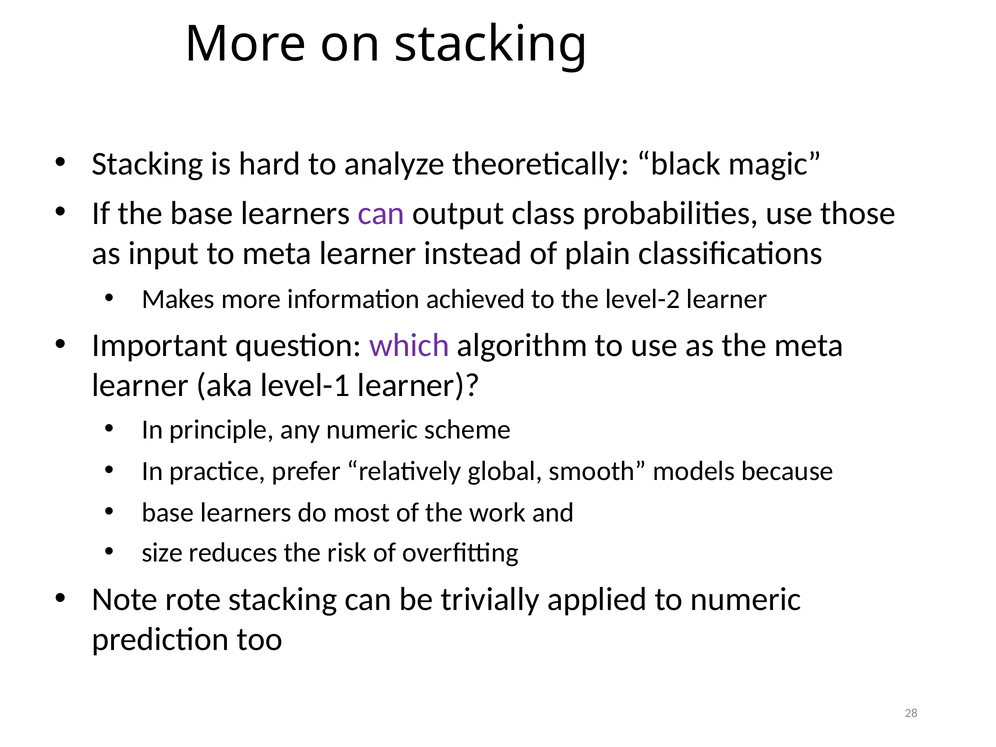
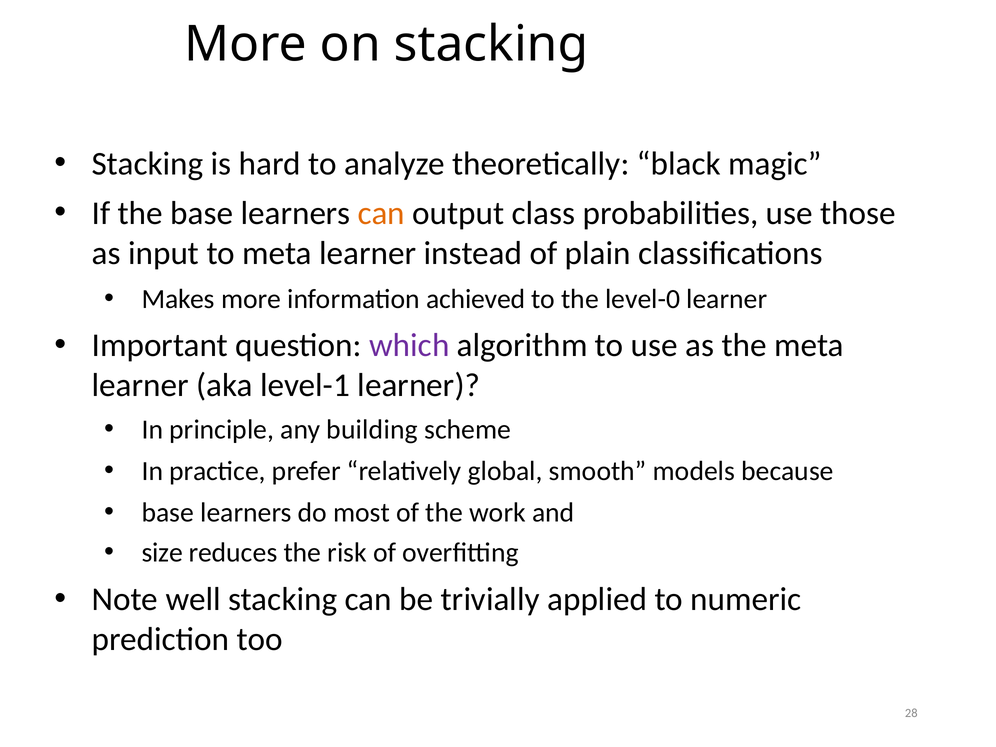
can at (381, 213) colour: purple -> orange
level-2: level-2 -> level-0
any numeric: numeric -> building
rote: rote -> well
